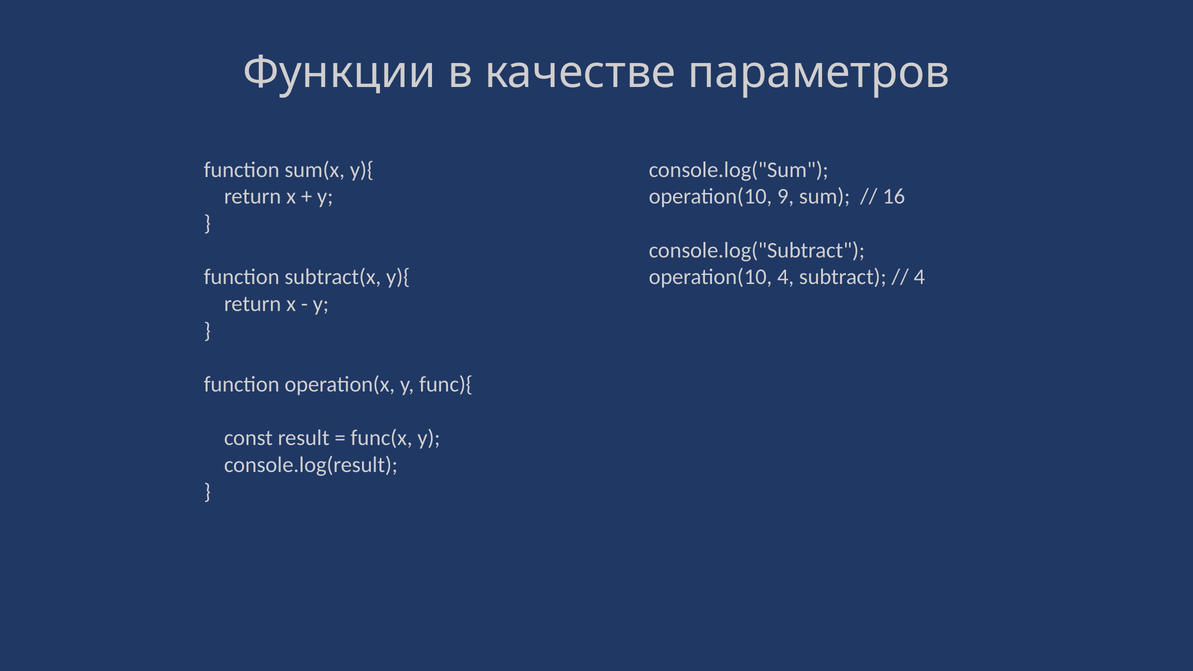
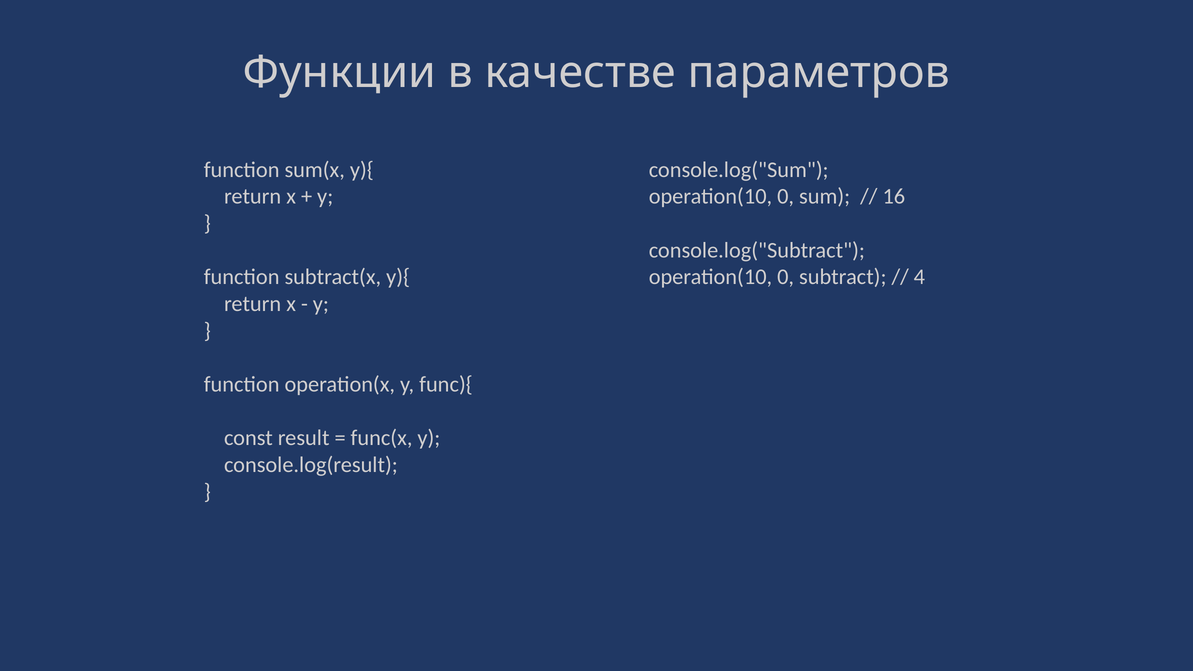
9 at (786, 197): 9 -> 0
4 at (786, 277): 4 -> 0
